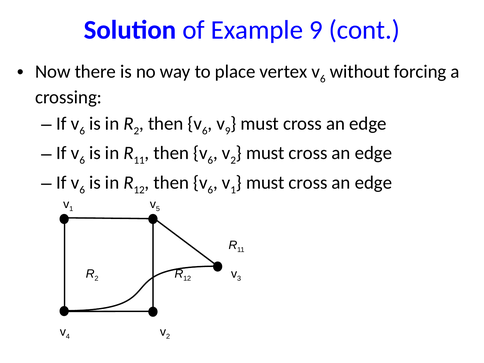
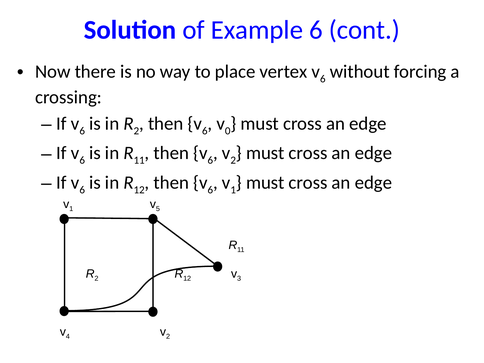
Example 9: 9 -> 6
9 at (228, 131): 9 -> 0
